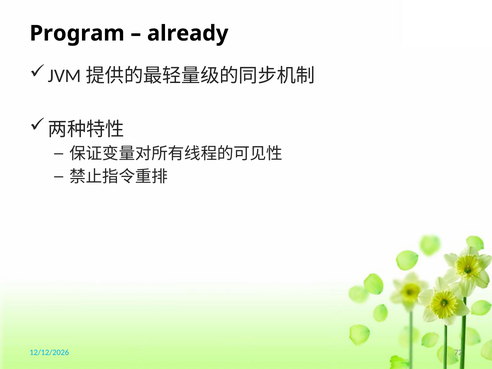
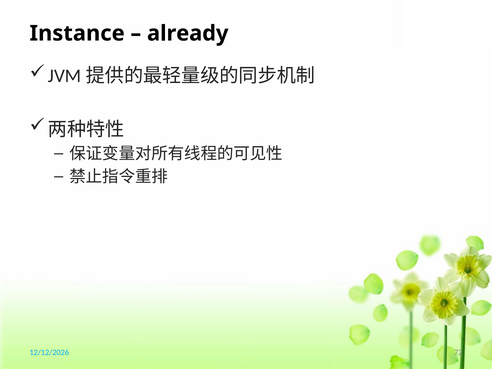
Program: Program -> Instance
